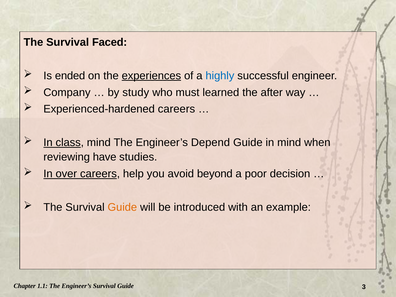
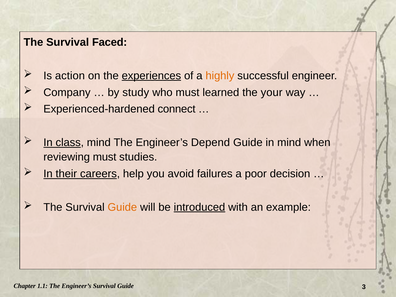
ended: ended -> action
highly colour: blue -> orange
after: after -> your
Experienced-hardened careers: careers -> connect
reviewing have: have -> must
over: over -> their
beyond: beyond -> failures
introduced underline: none -> present
